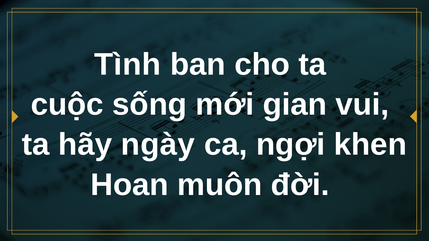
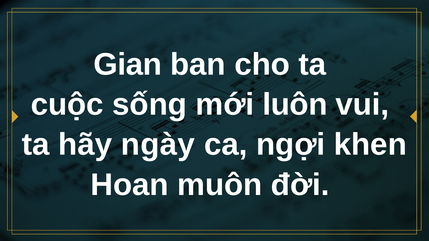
Tình: Tình -> Gian
gian: gian -> luôn
